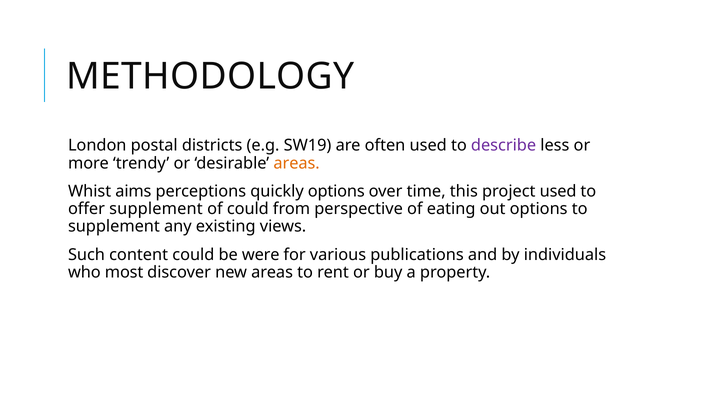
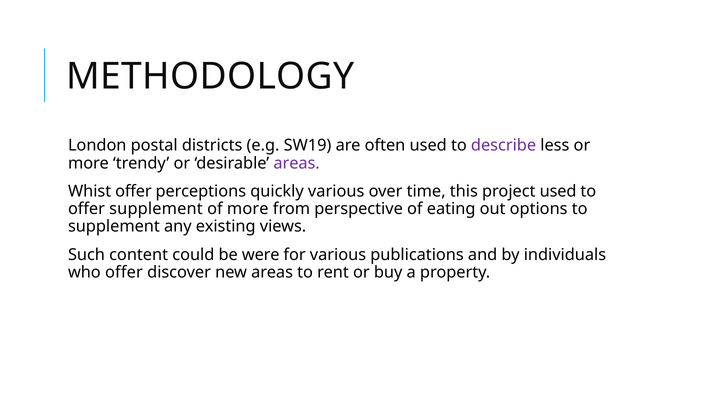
areas at (297, 163) colour: orange -> purple
Whist aims: aims -> offer
quickly options: options -> various
of could: could -> more
who most: most -> offer
